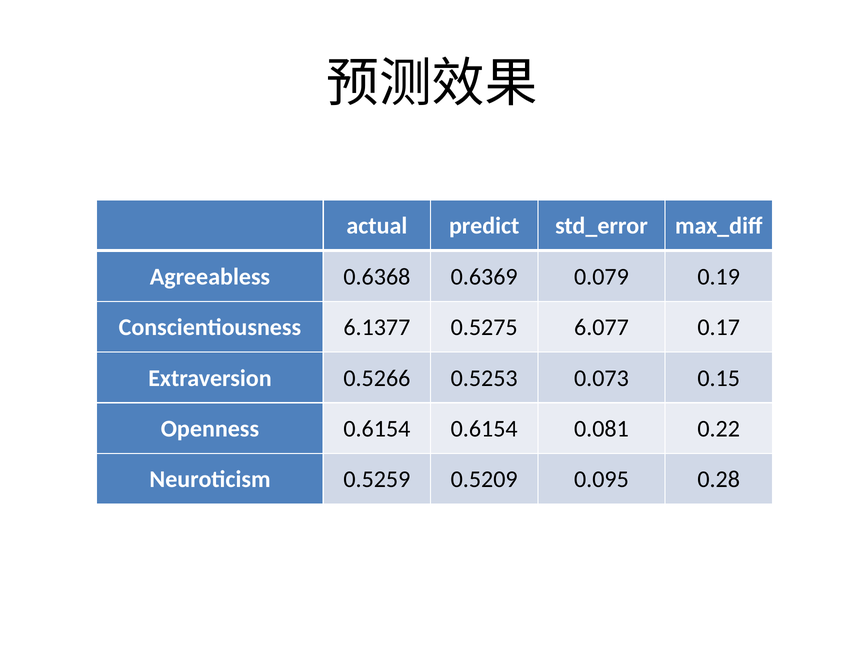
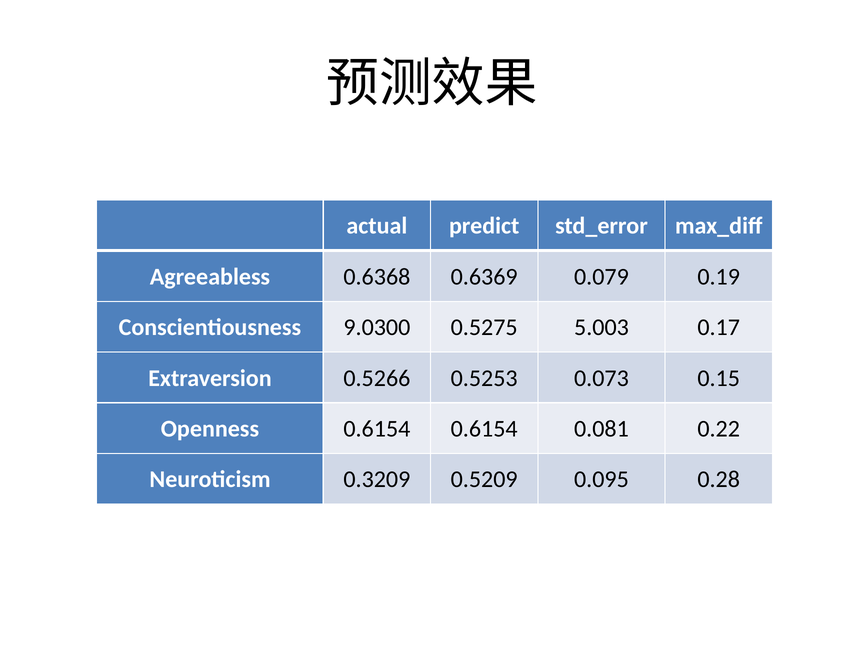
6.1377: 6.1377 -> 9.0300
6.077: 6.077 -> 5.003
0.5259: 0.5259 -> 0.3209
